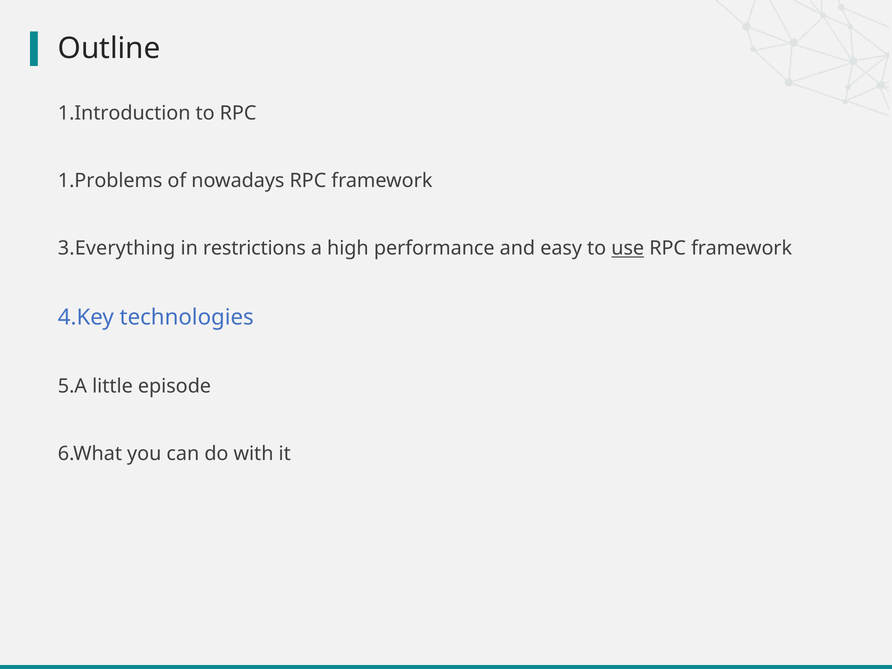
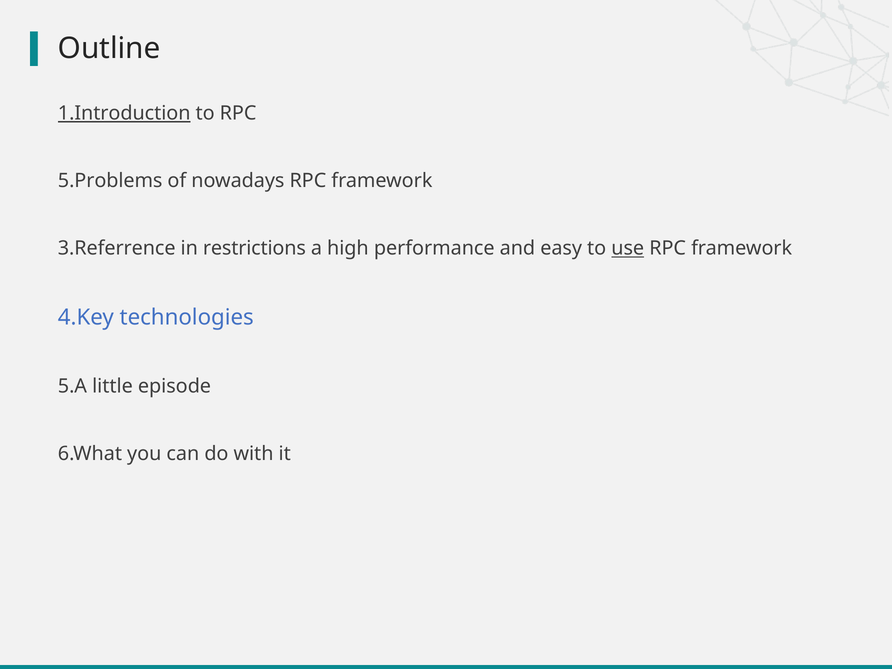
1.Introduction underline: none -> present
1.Problems: 1.Problems -> 5.Problems
3.Everything: 3.Everything -> 3.Referrence
